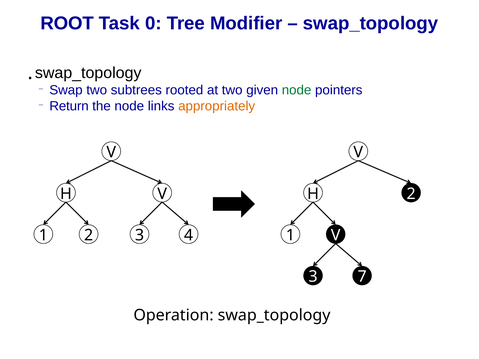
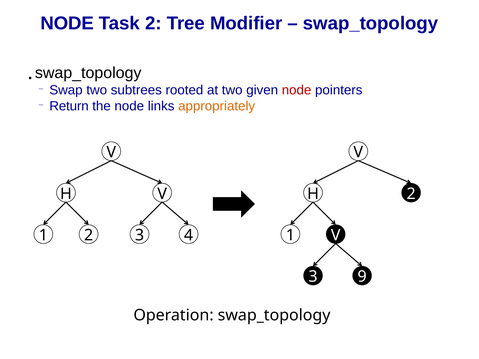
ROOT at (67, 23): ROOT -> NODE
Task 0: 0 -> 2
node at (297, 90) colour: green -> red
7: 7 -> 9
